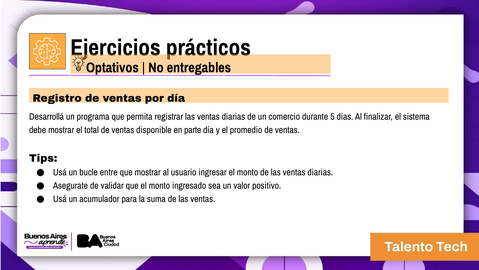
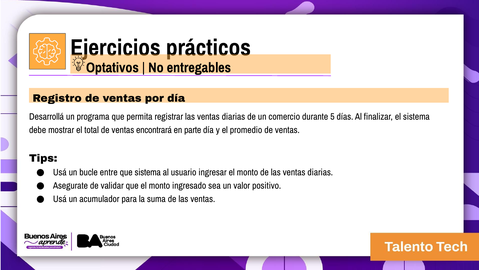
disponible: disponible -> encontrará
que mostrar: mostrar -> sistema
